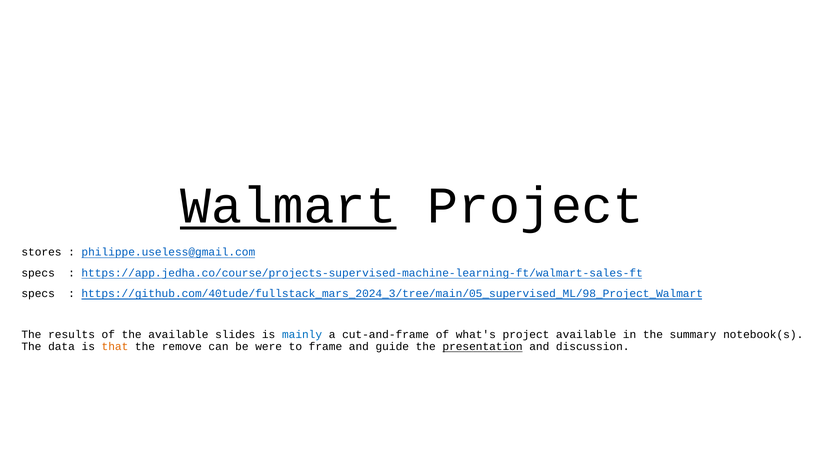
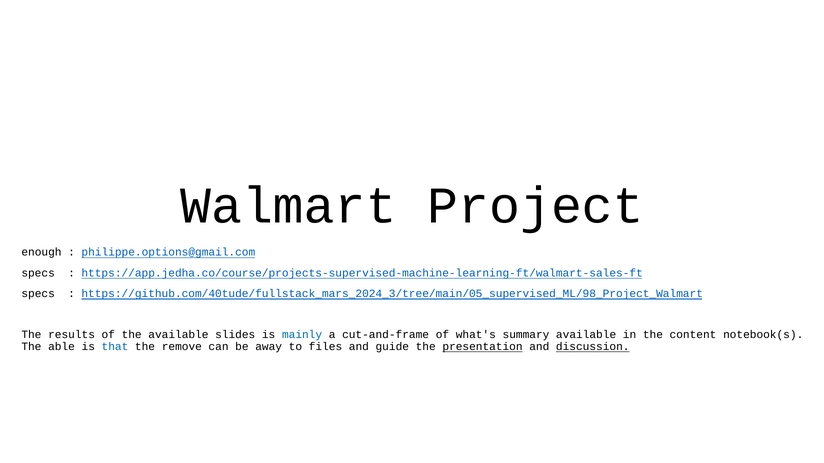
Walmart underline: present -> none
stores: stores -> enough
philippe.useless@gmail.com: philippe.useless@gmail.com -> philippe.options@gmail.com
what's project: project -> summary
summary: summary -> content
data: data -> able
that colour: orange -> blue
were: were -> away
frame: frame -> files
discussion underline: none -> present
